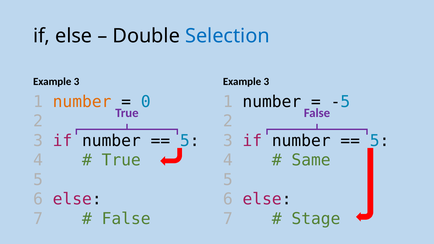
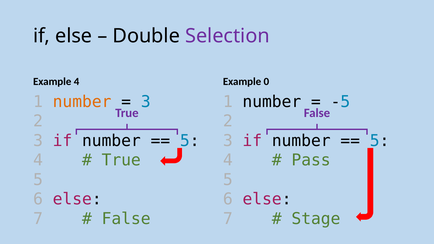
Selection colour: blue -> purple
3 at (77, 82): 3 -> 4
3 at (266, 82): 3 -> 0
0 at (146, 102): 0 -> 3
Same: Same -> Pass
